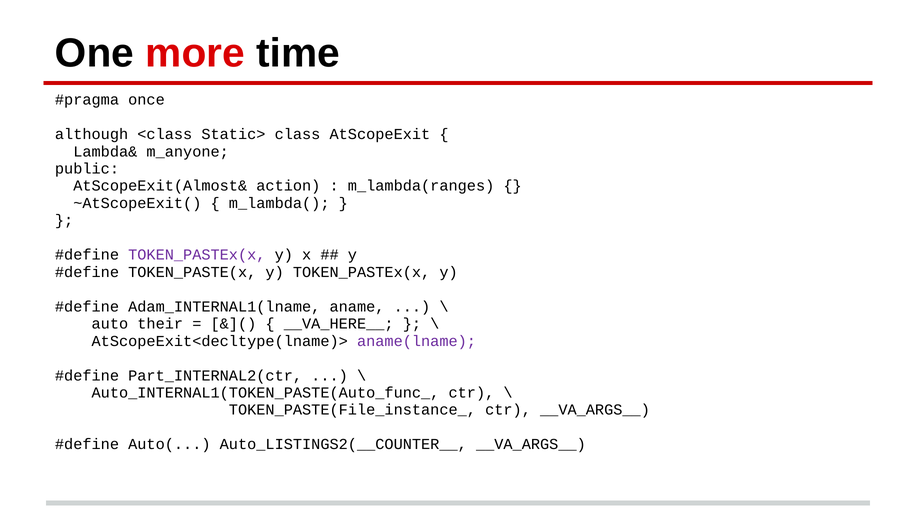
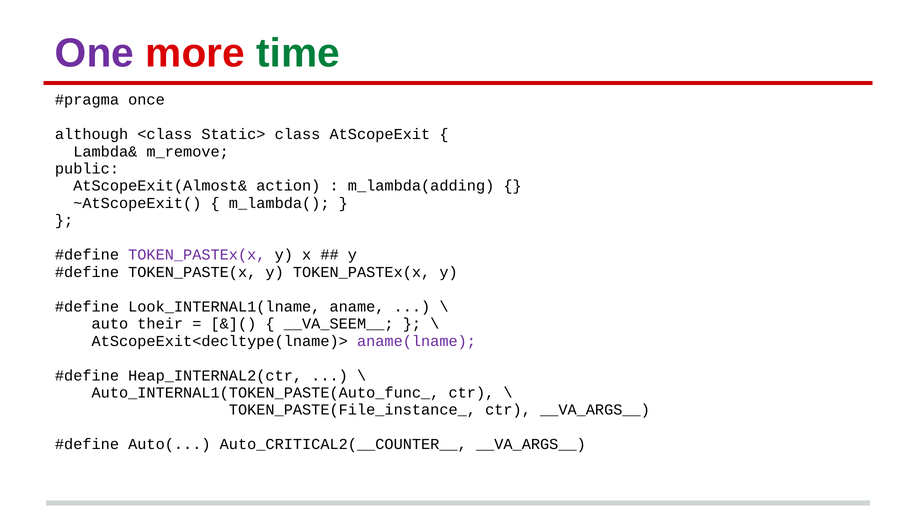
One colour: black -> purple
time colour: black -> green
m_anyone: m_anyone -> m_remove
m_lambda(ranges: m_lambda(ranges -> m_lambda(adding
Adam_INTERNAL1(lname: Adam_INTERNAL1(lname -> Look_INTERNAL1(lname
__VA_HERE__: __VA_HERE__ -> __VA_SEEM__
Part_INTERNAL2(ctr: Part_INTERNAL2(ctr -> Heap_INTERNAL2(ctr
Auto_LISTINGS2(__COUNTER__: Auto_LISTINGS2(__COUNTER__ -> Auto_CRITICAL2(__COUNTER__
